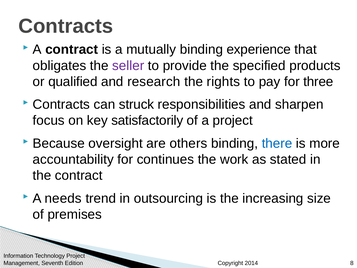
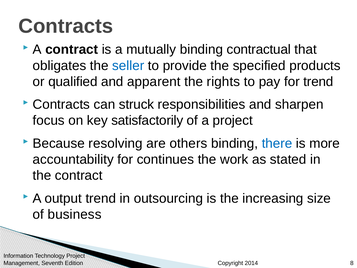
experience: experience -> contractual
seller colour: purple -> blue
research: research -> apparent
for three: three -> trend
oversight: oversight -> resolving
needs: needs -> output
premises: premises -> business
